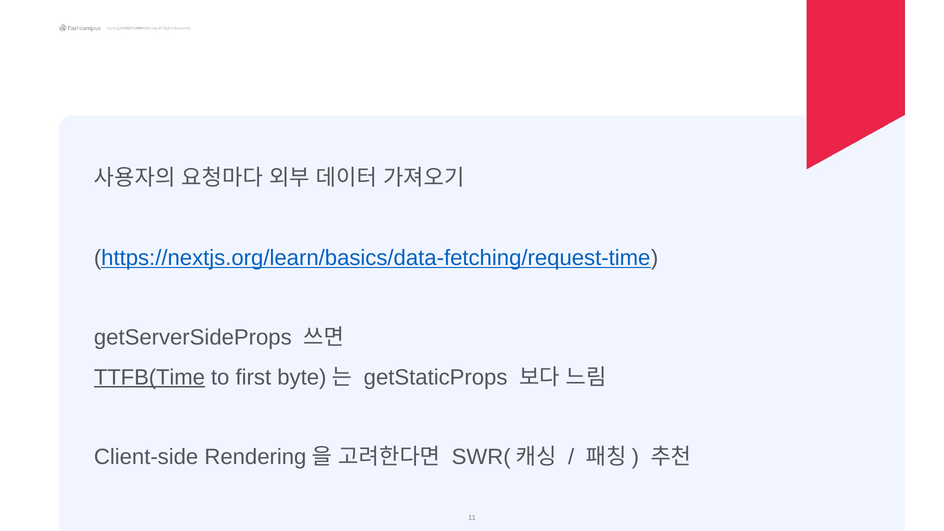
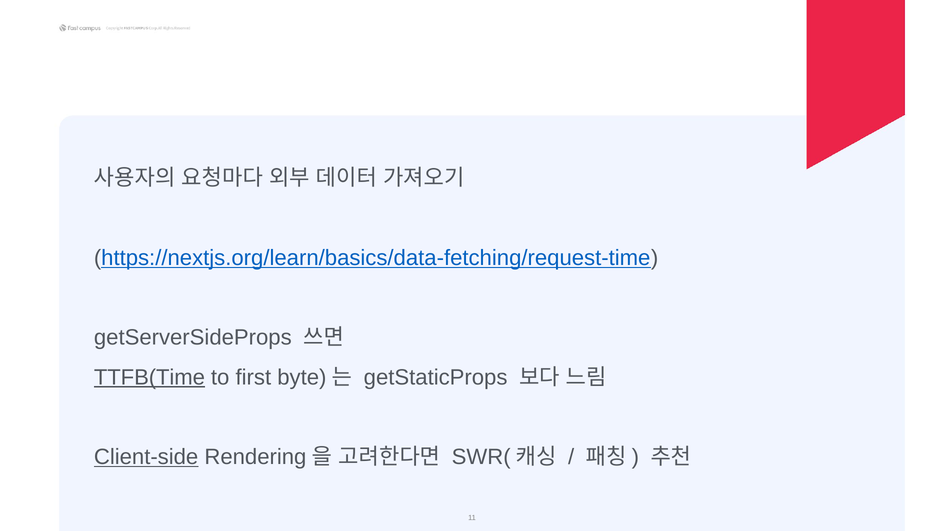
Client-side underline: none -> present
